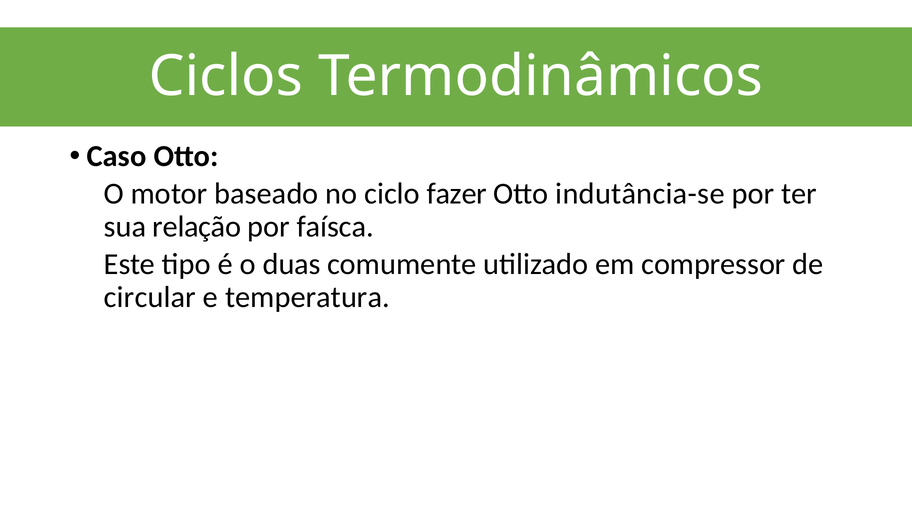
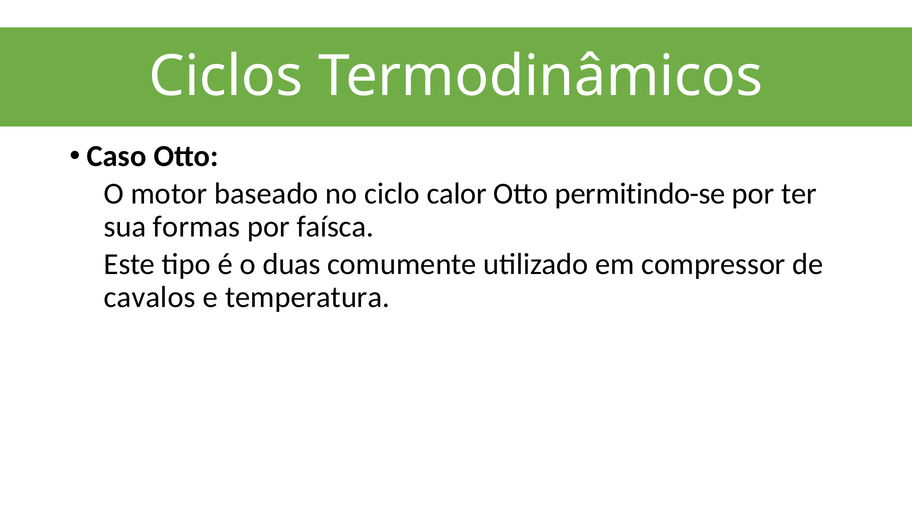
fazer: fazer -> calor
indutância-se: indutância-se -> permitindo-se
relação: relação -> formas
circular: circular -> cavalos
